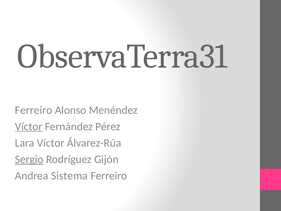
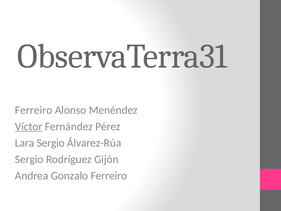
Lara Víctor: Víctor -> Sergio
Sergio at (29, 159) underline: present -> none
Sistema: Sistema -> Gonzalo
